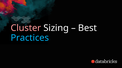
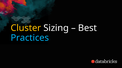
Cluster colour: pink -> yellow
